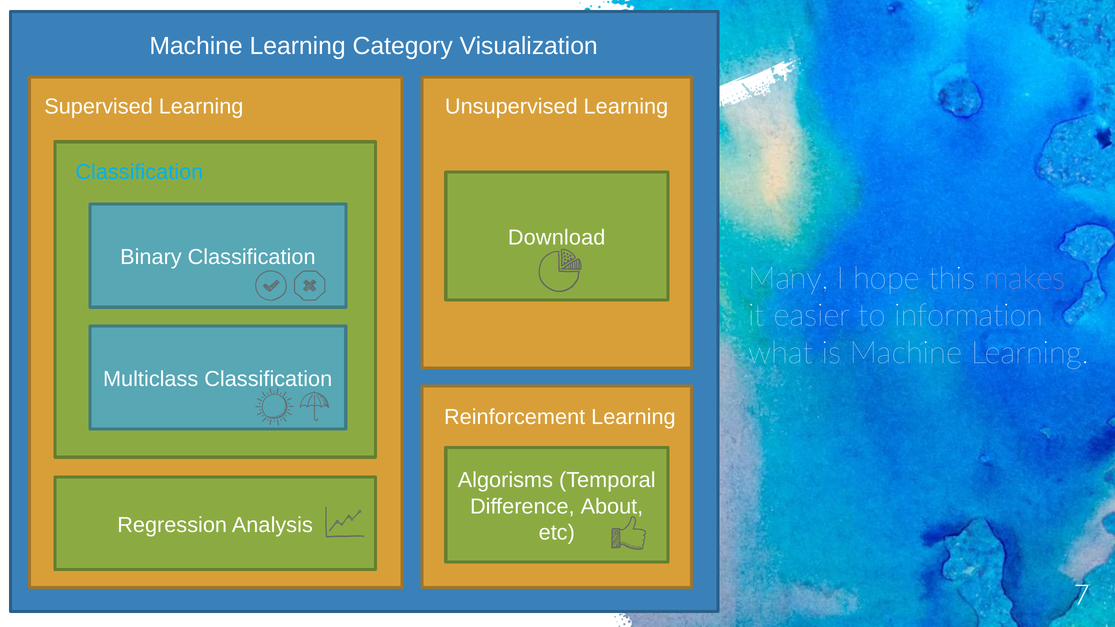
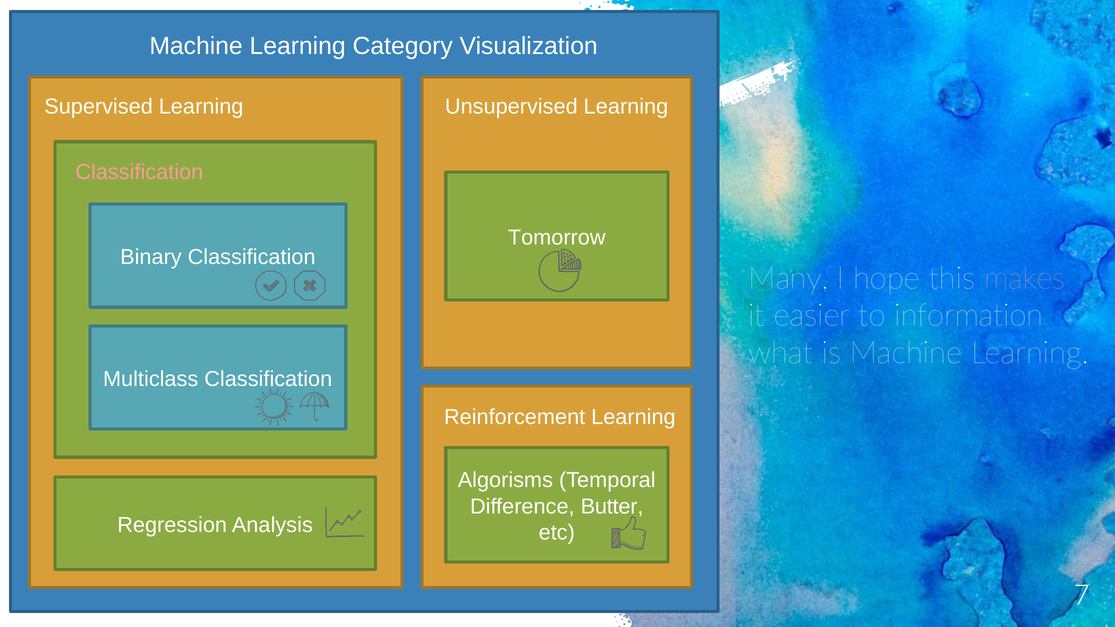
Classification at (139, 172) colour: light blue -> pink
Download: Download -> Tomorrow
About: About -> Butter
